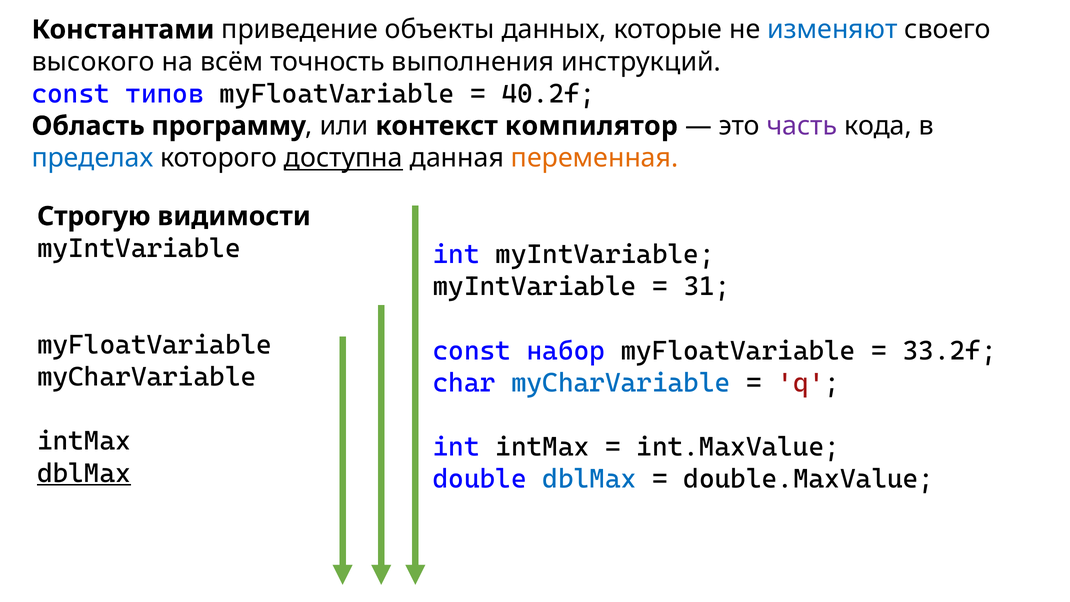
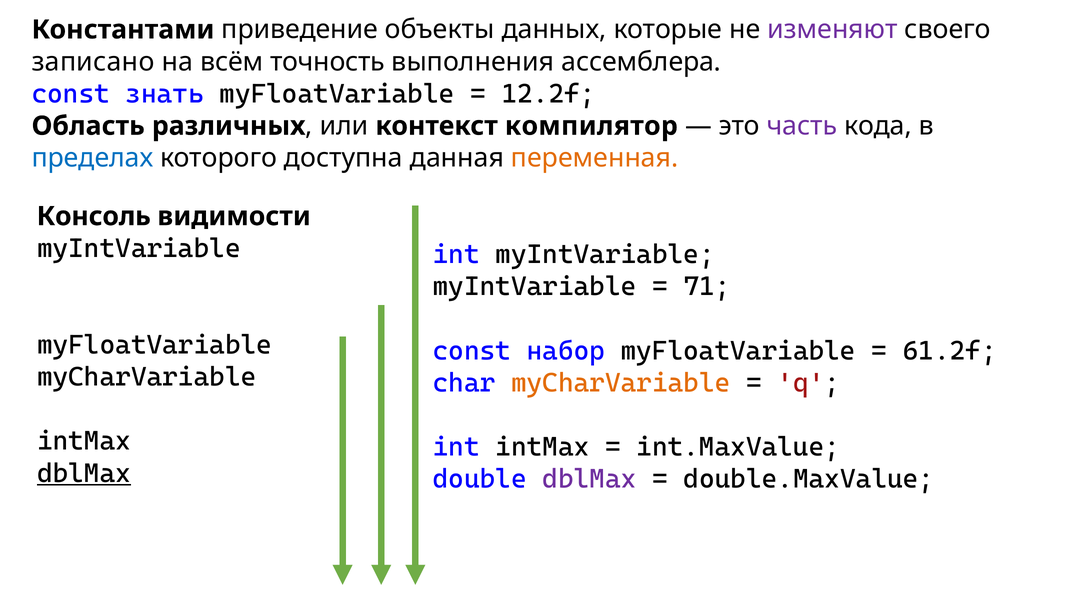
изменяют colour: blue -> purple
высокого: высокого -> записано
инструкций: инструкций -> ассемблера
типов: типов -> знать
40.2f: 40.2f -> 12.2f
программу: программу -> различных
доступна underline: present -> none
Строгую: Строгую -> Консоль
31: 31 -> 71
33.2f: 33.2f -> 61.2f
myCharVariable at (621, 383) colour: blue -> orange
dblMax at (589, 479) colour: blue -> purple
